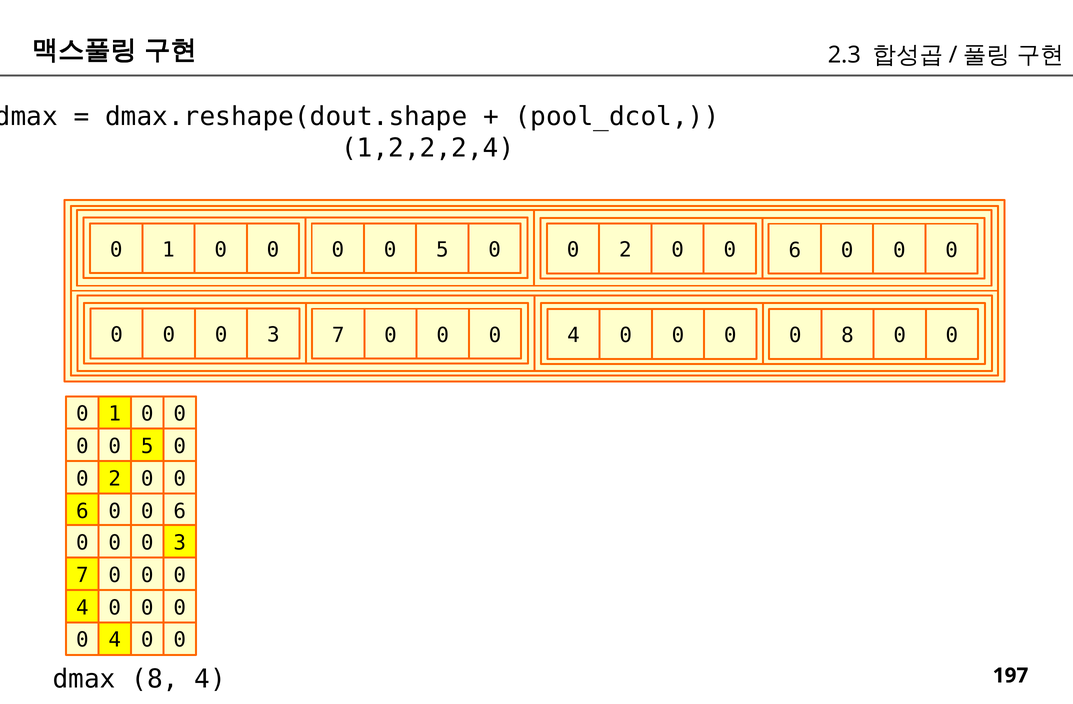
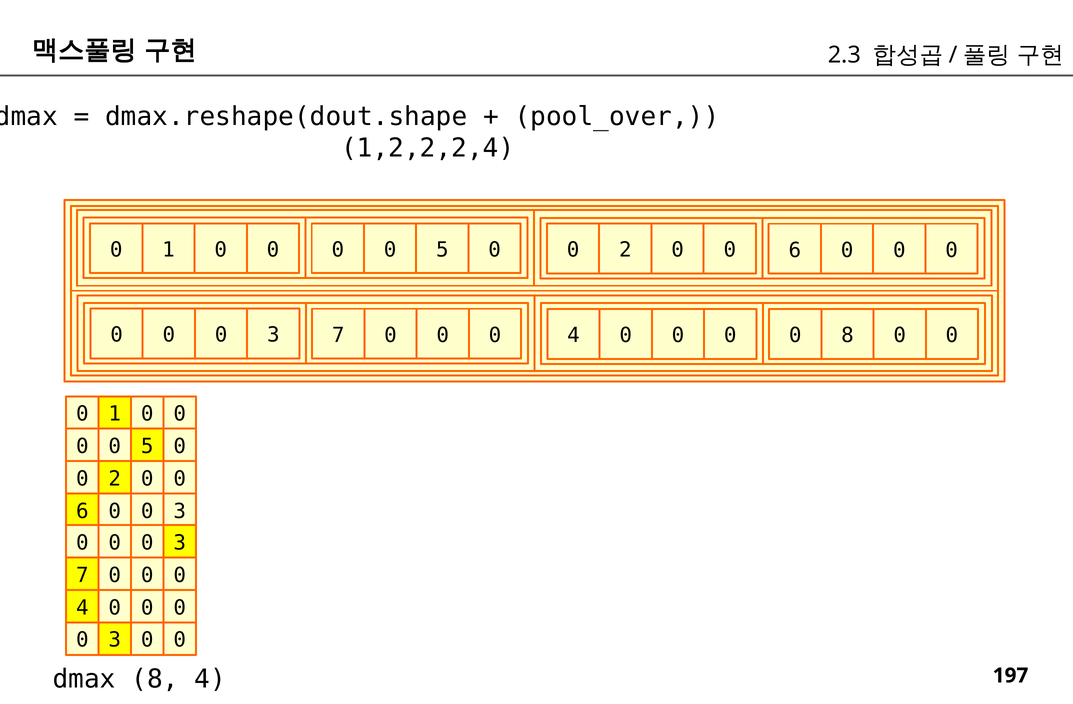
pool_dcol: pool_dcol -> pool_over
6 0 0 6: 6 -> 3
4 at (115, 641): 4 -> 3
